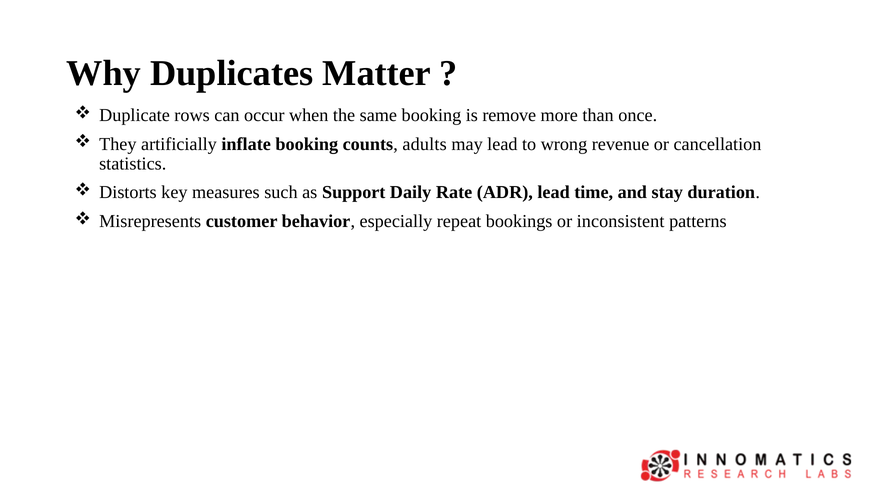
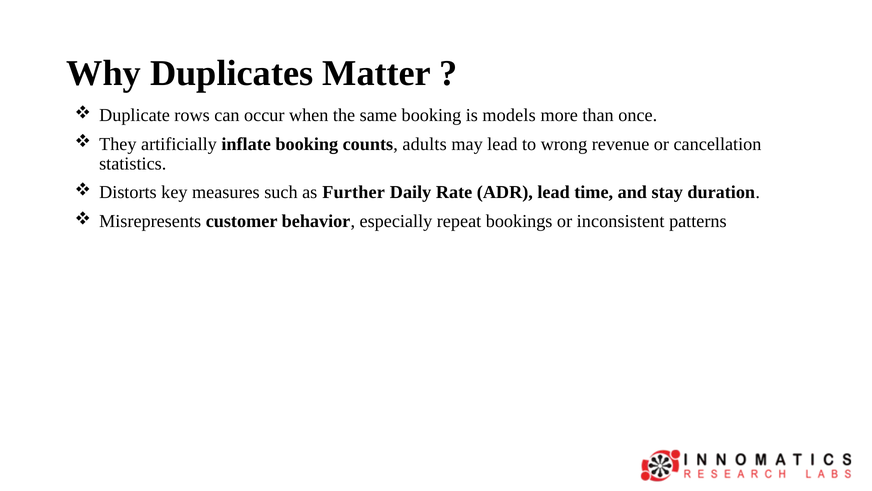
remove: remove -> models
Support: Support -> Further
